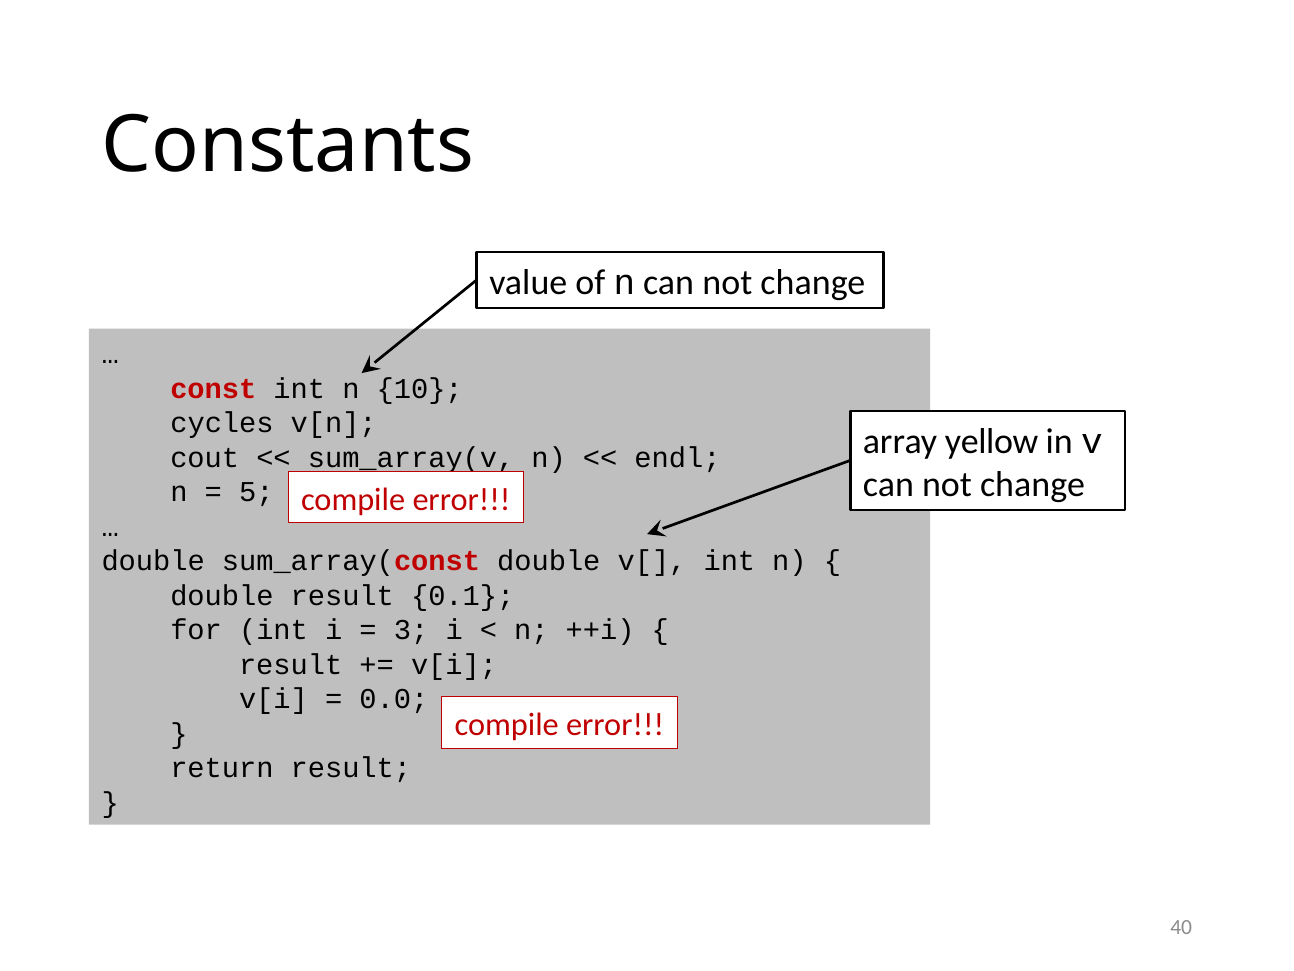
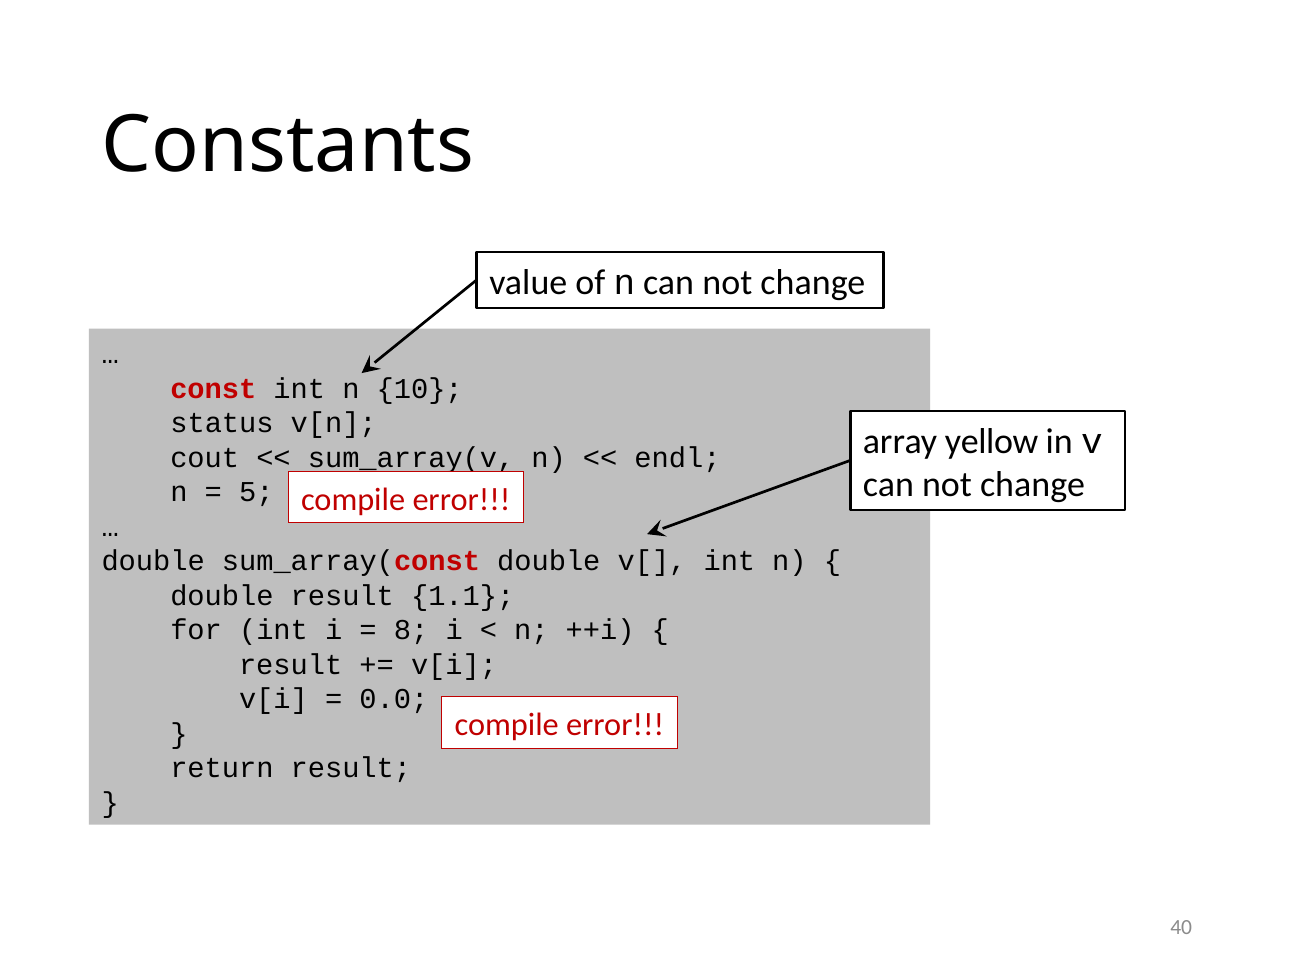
cycles: cycles -> status
0.1: 0.1 -> 1.1
3: 3 -> 8
